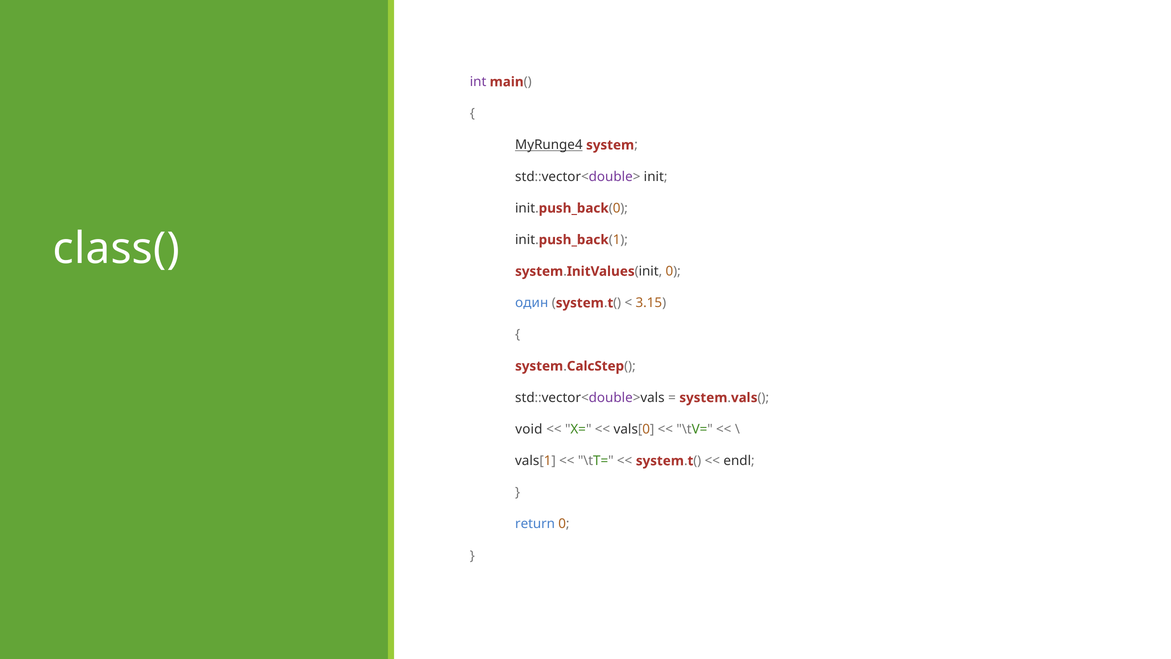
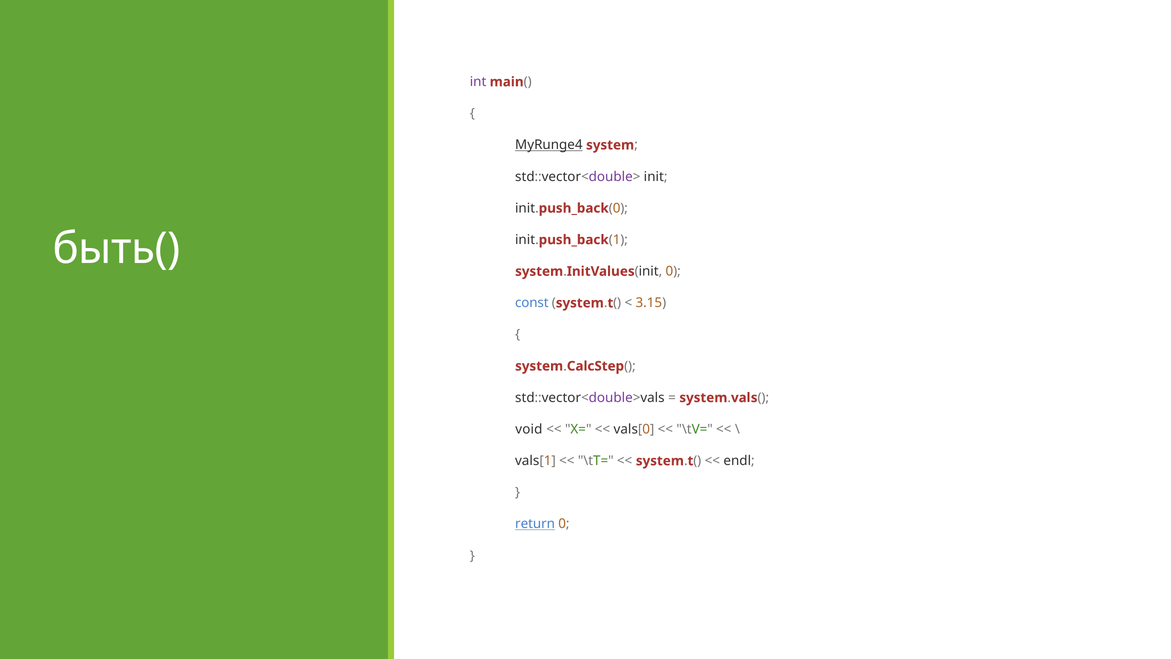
class(: class( -> быть(
один: один -> const
return underline: none -> present
